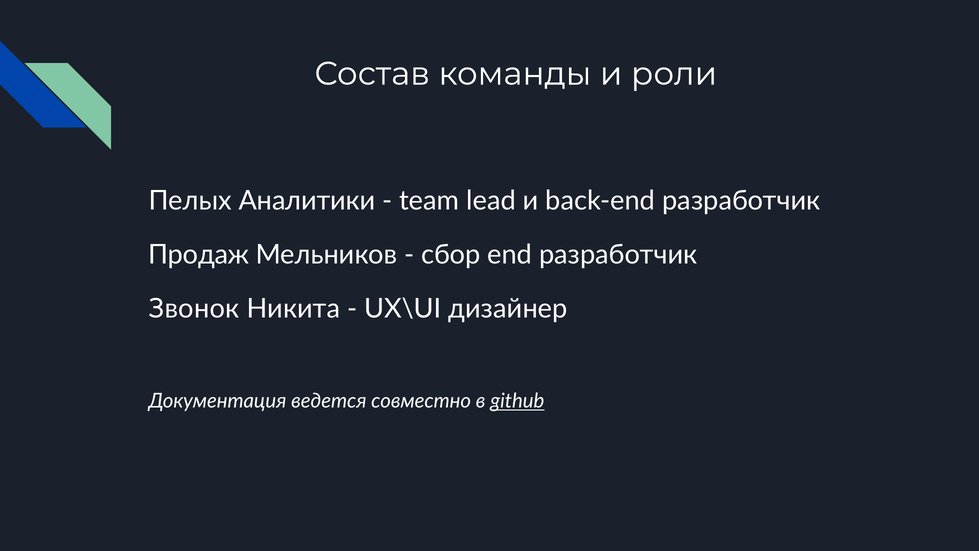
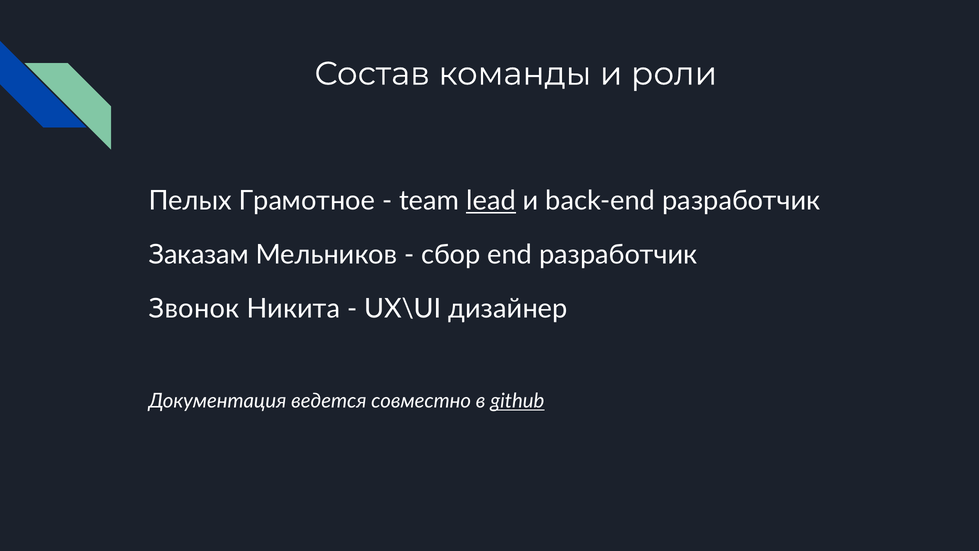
Аналитики: Аналитики -> Грамотное
lead underline: none -> present
Продаж: Продаж -> Заказам
